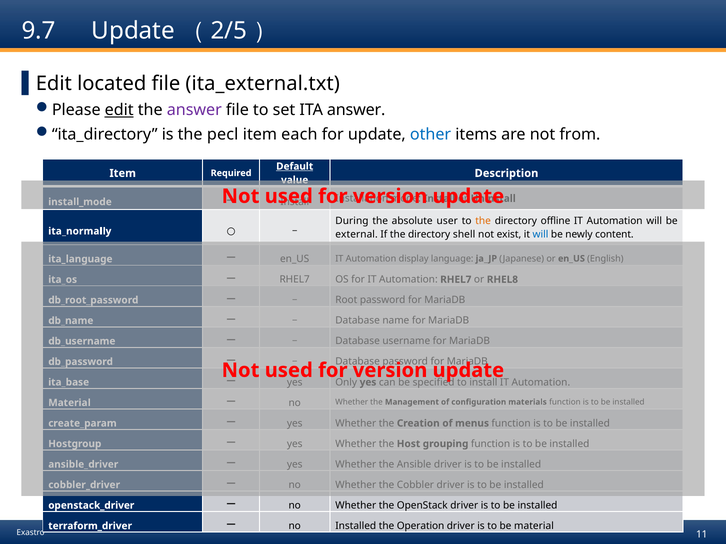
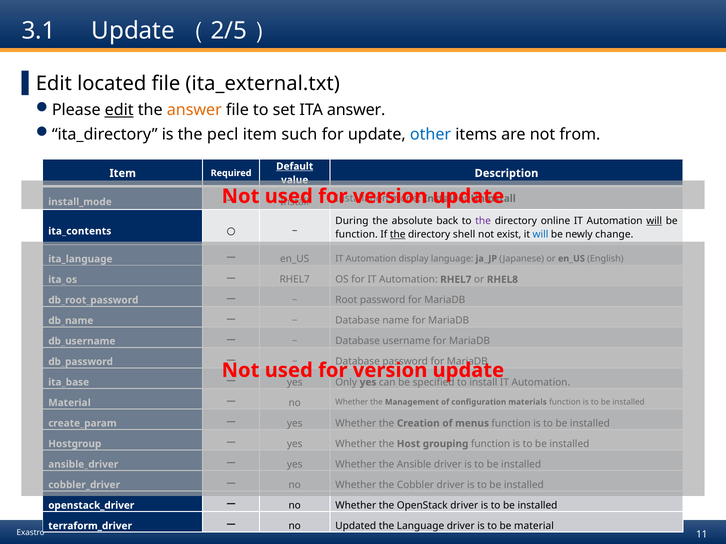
9.7: 9.7 -> 3.1
answer at (194, 110) colour: purple -> orange
each: each -> such
user: user -> back
the at (483, 221) colour: orange -> purple
offline: offline -> online
will at (654, 221) underline: none -> present
ita_normally: ita_normally -> ita_contents
external at (357, 235): external -> function
the at (398, 235) underline: none -> present
content: content -> change
no Installed: Installed -> Updated
the Operation: Operation -> Language
